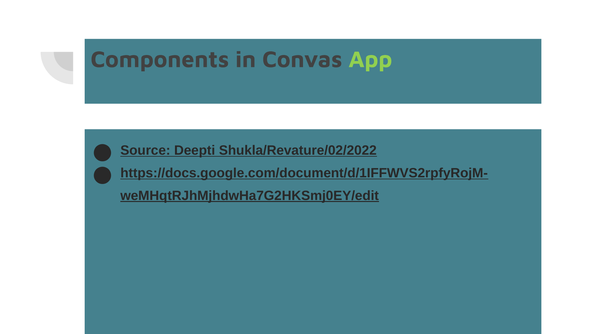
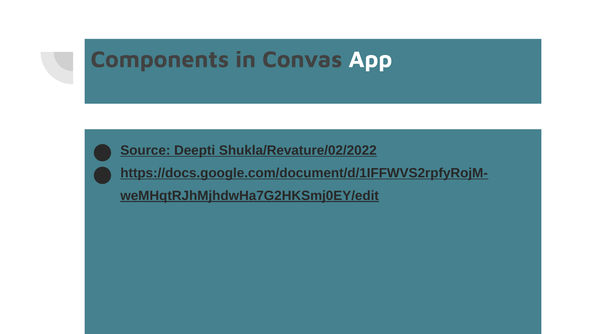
App colour: light green -> white
